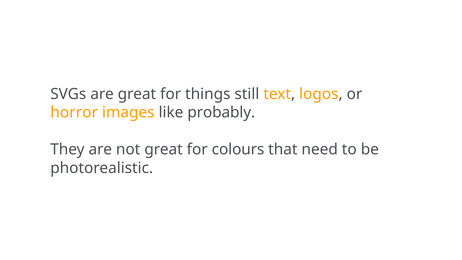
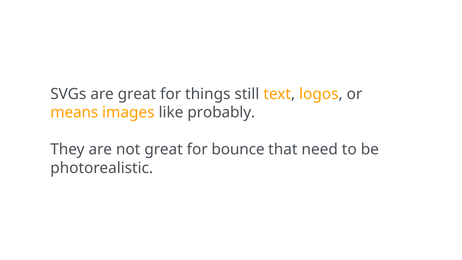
horror: horror -> means
colours: colours -> bounce
